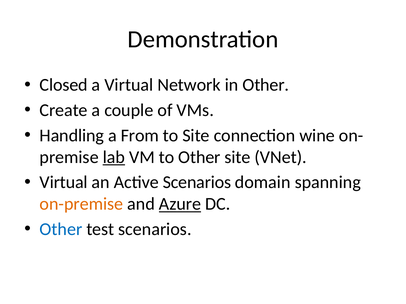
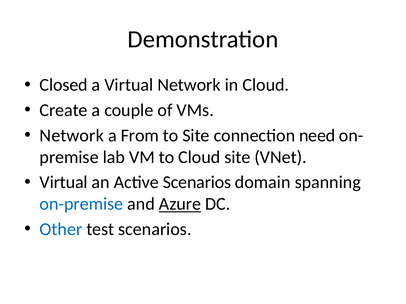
in Other: Other -> Cloud
Handling at (72, 136): Handling -> Network
wine: wine -> need
lab underline: present -> none
to Other: Other -> Cloud
on-premise colour: orange -> blue
